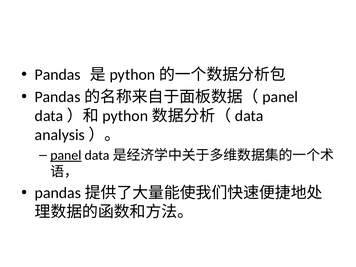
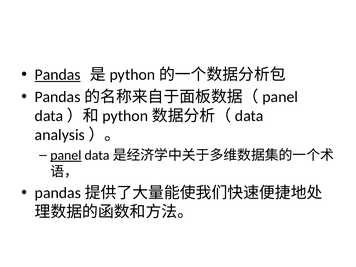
Pandas underline: none -> present
